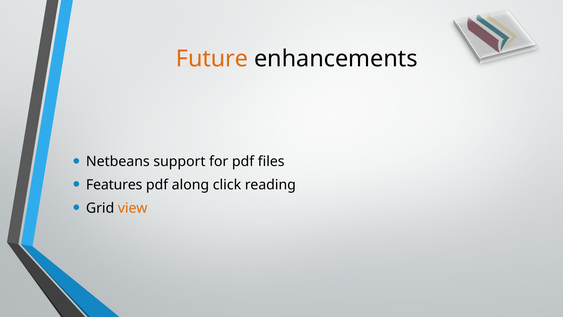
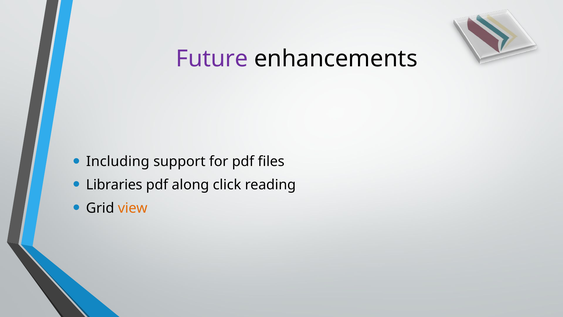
Future colour: orange -> purple
Netbeans: Netbeans -> Including
Features: Features -> Libraries
